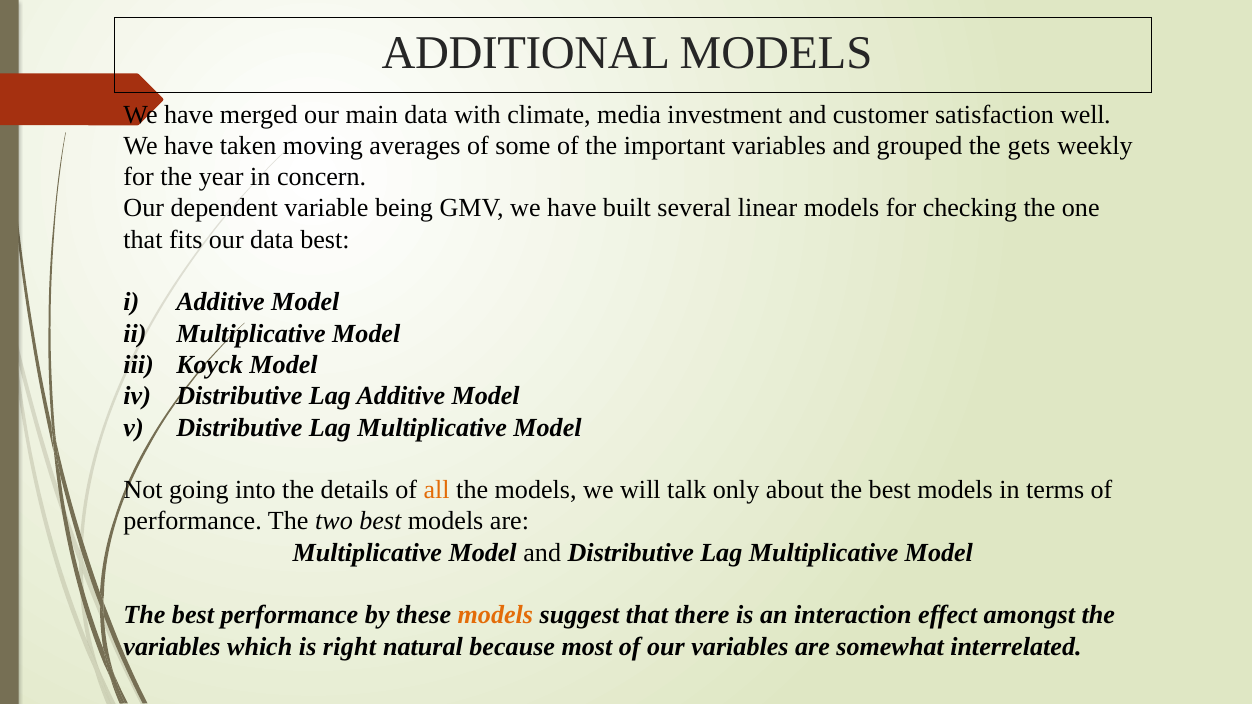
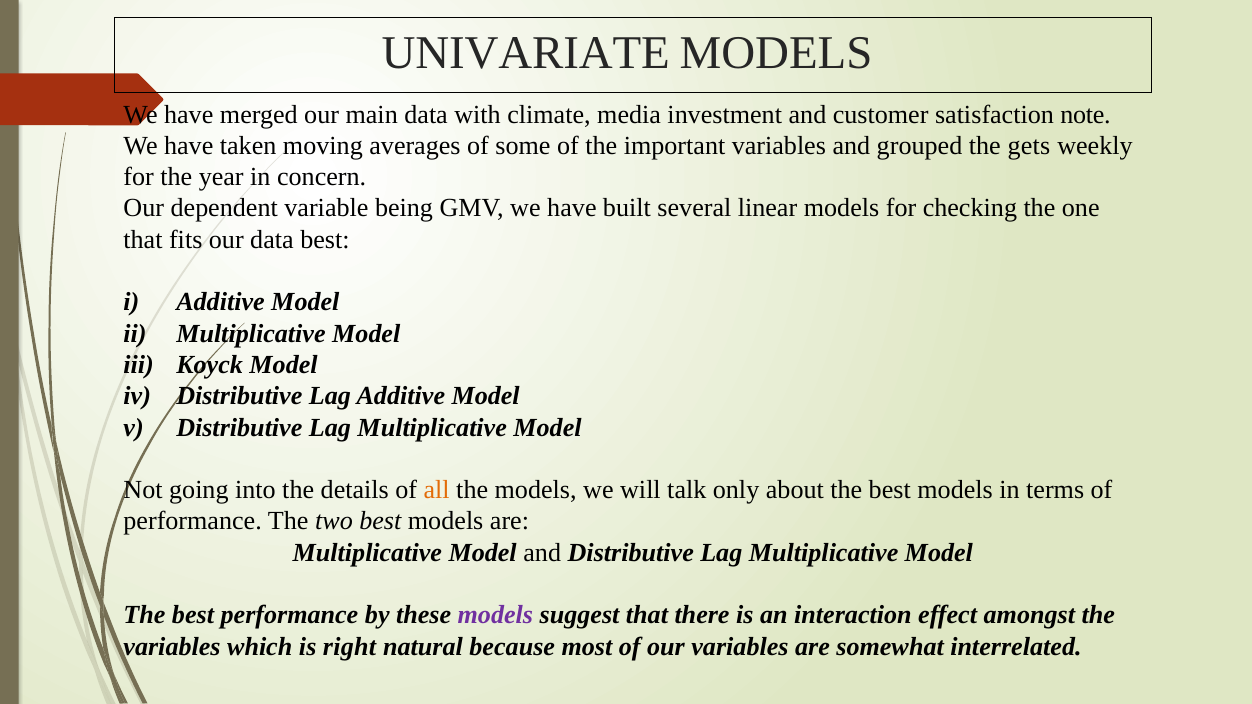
ADDITIONAL: ADDITIONAL -> UNIVARIATE
well: well -> note
models at (495, 615) colour: orange -> purple
